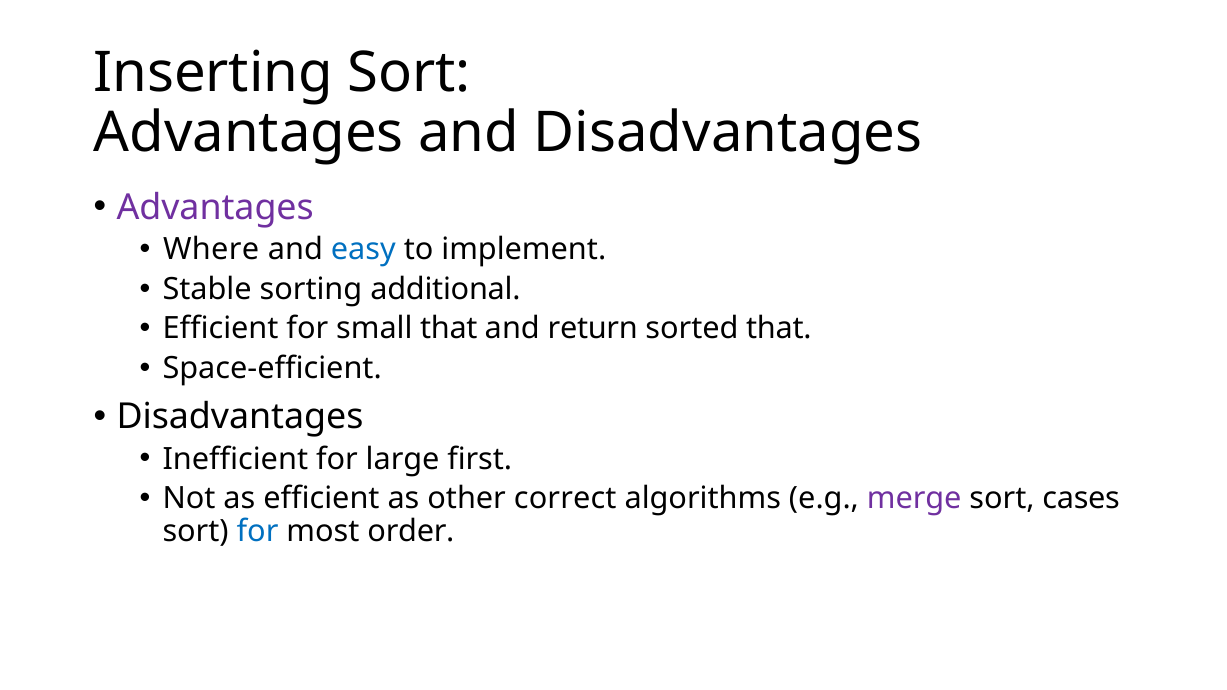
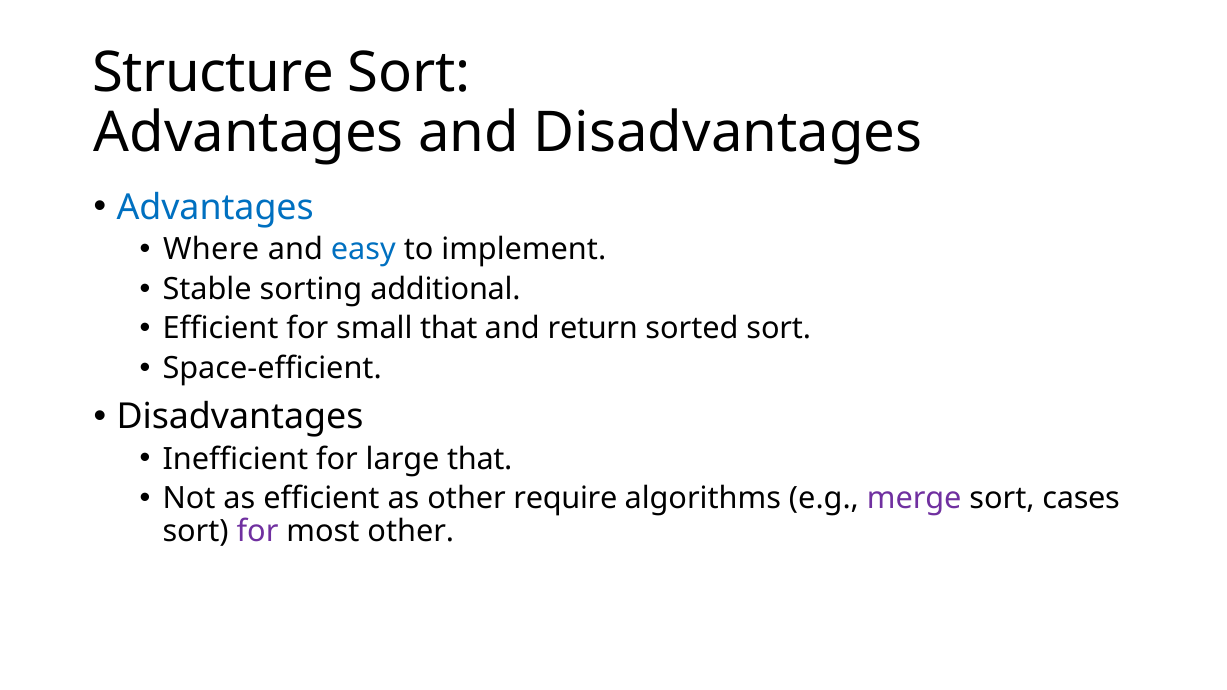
Inserting: Inserting -> Structure
Advantages at (215, 207) colour: purple -> blue
sorted that: that -> sort
large first: first -> that
correct: correct -> require
for at (258, 532) colour: blue -> purple
most order: order -> other
